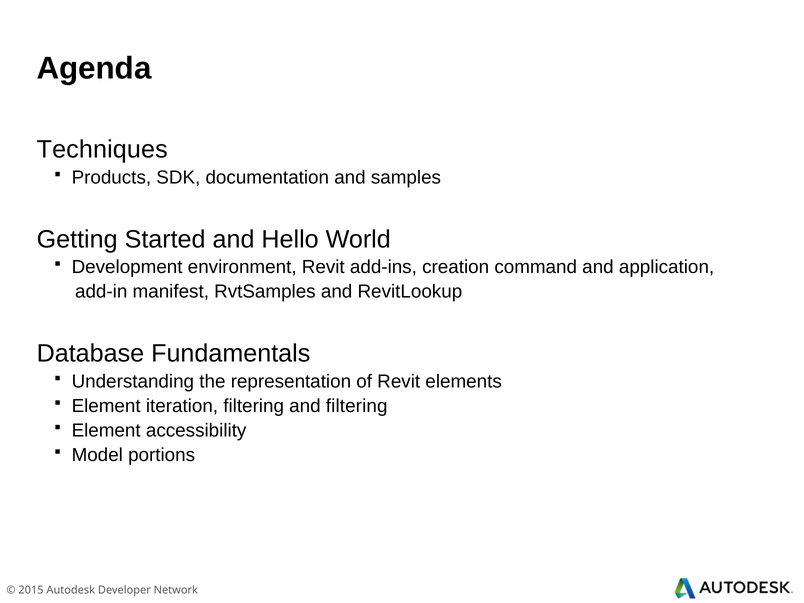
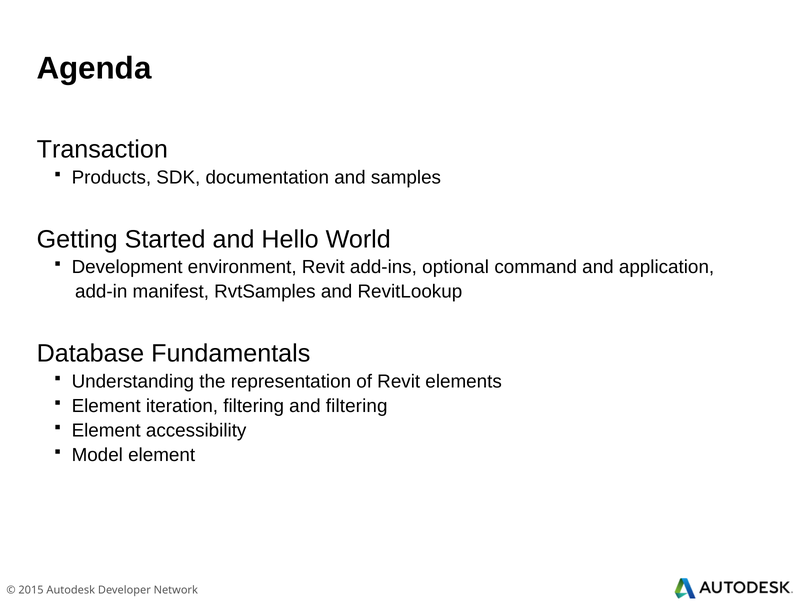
Techniques: Techniques -> Transaction
creation: creation -> optional
Model portions: portions -> element
